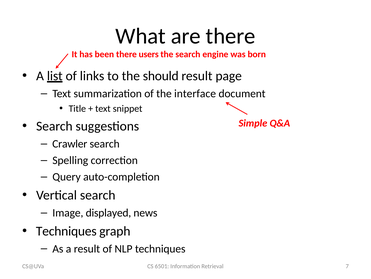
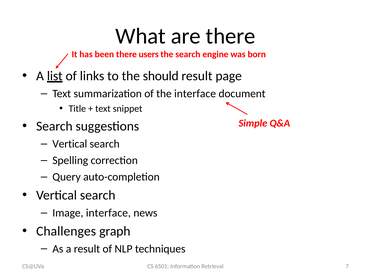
Crawler at (70, 143): Crawler -> Vertical
Image displayed: displayed -> interface
Techniques at (66, 231): Techniques -> Challenges
